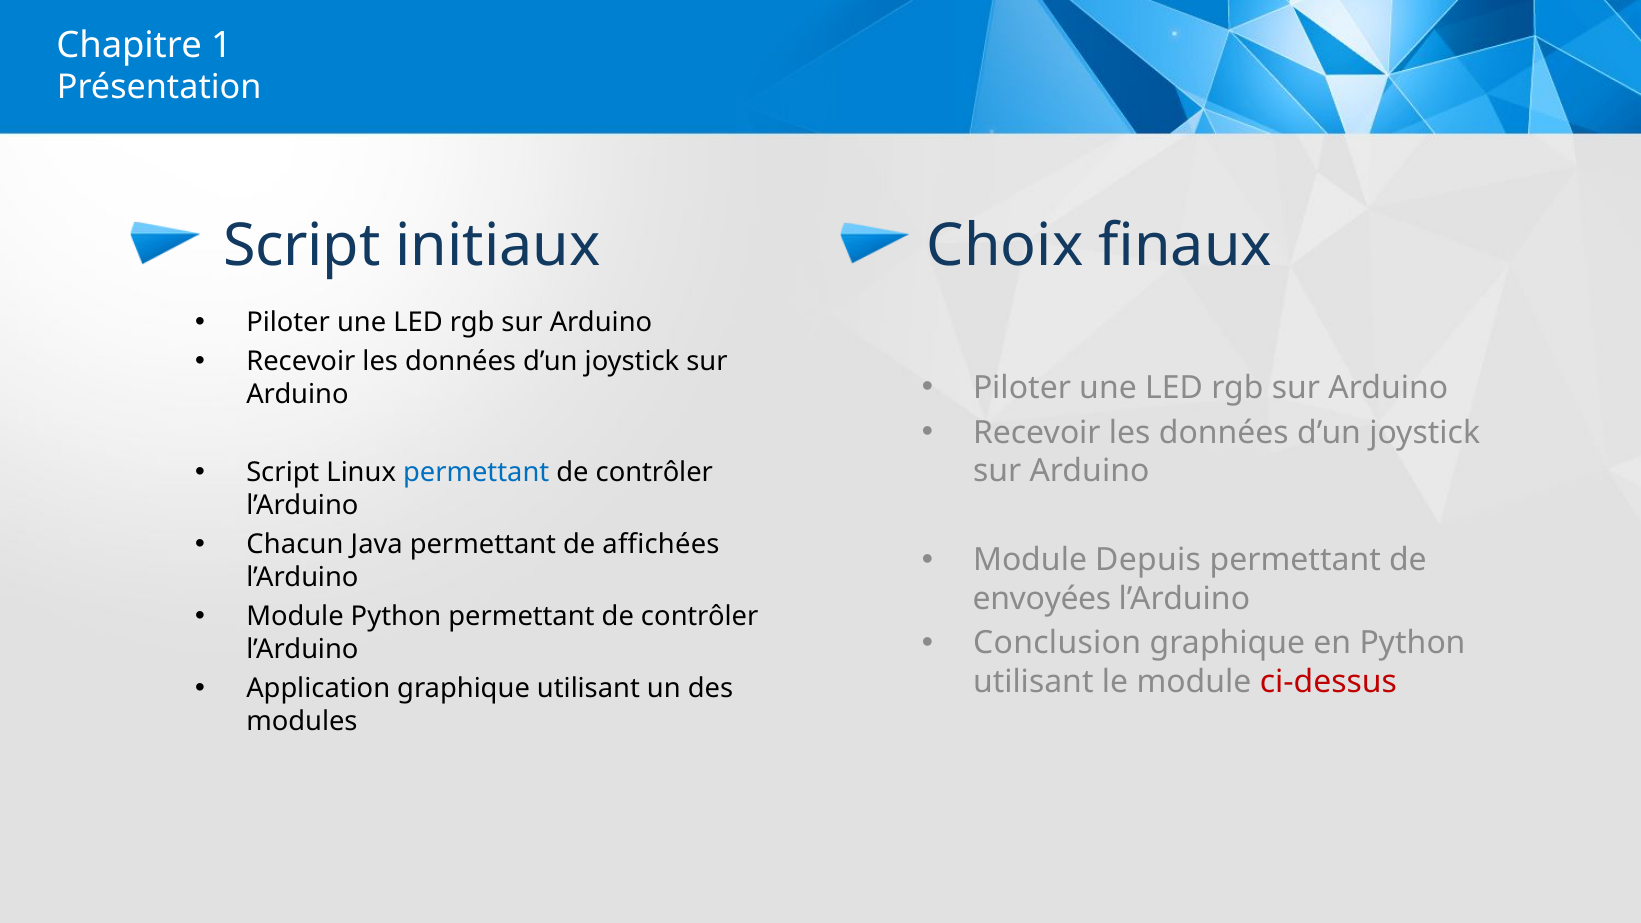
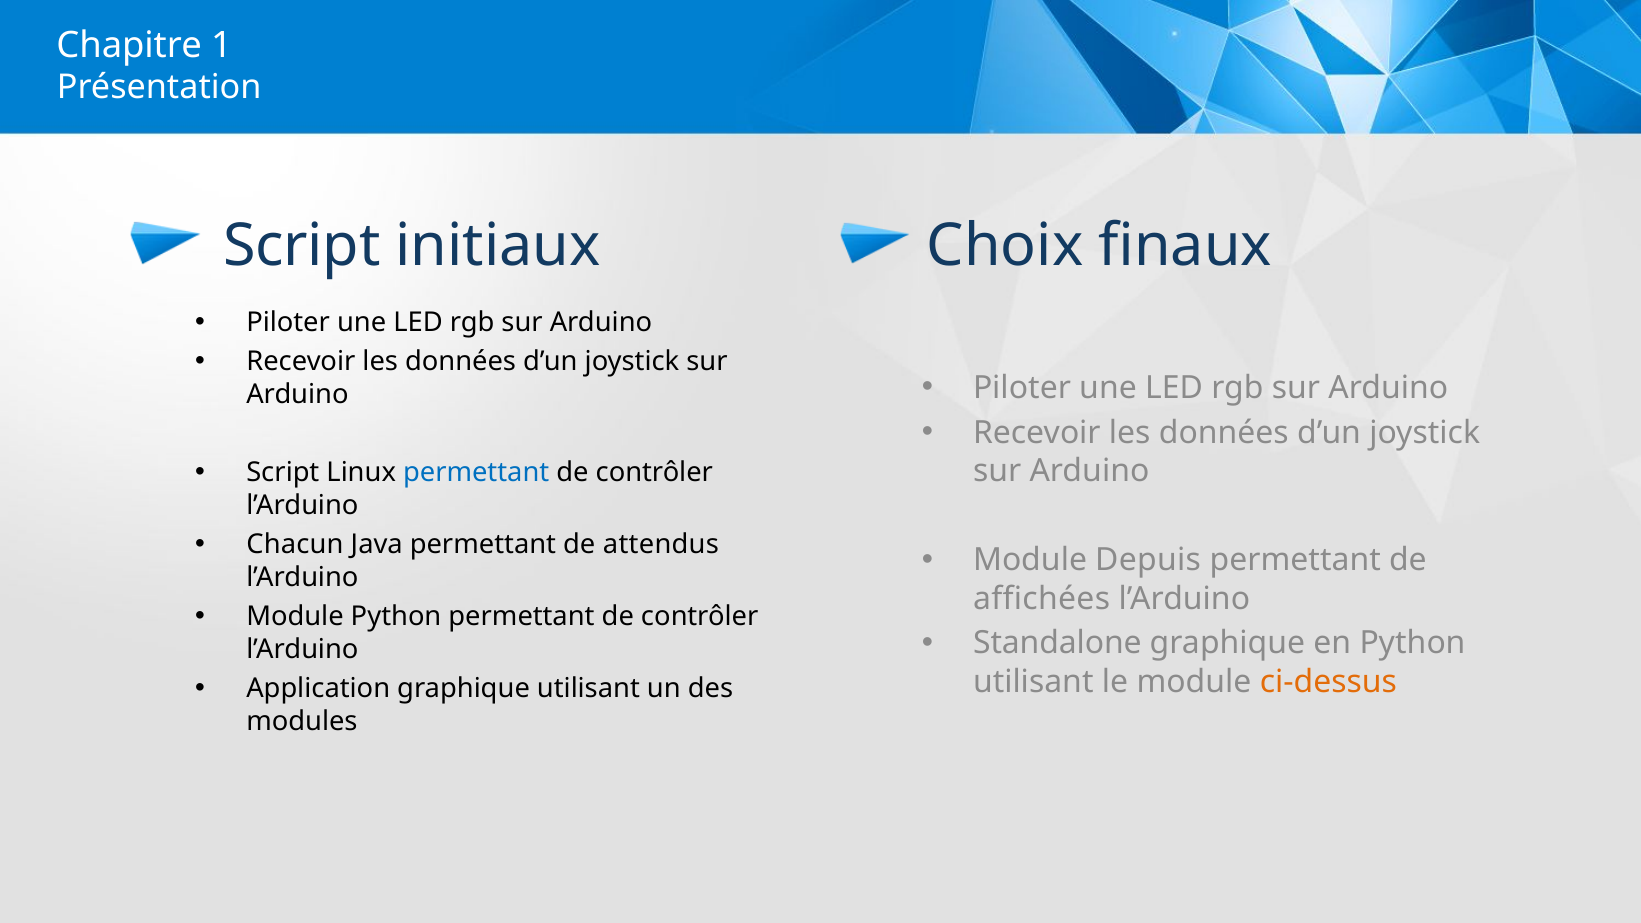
affichées: affichées -> attendus
envoyées: envoyées -> affichées
Conclusion: Conclusion -> Standalone
ci-dessus colour: red -> orange
